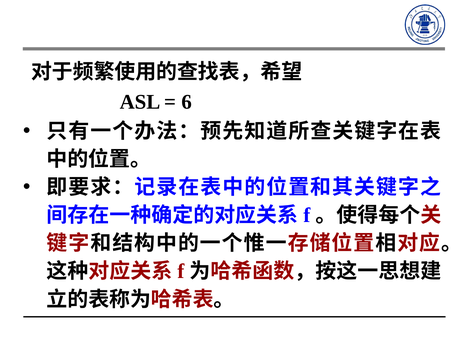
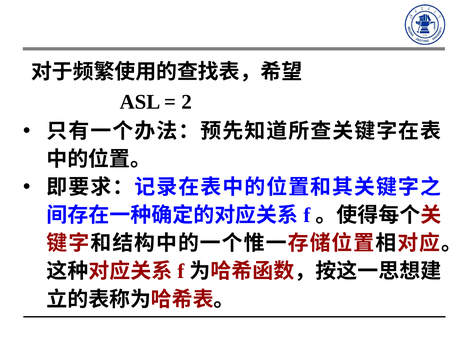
6: 6 -> 2
